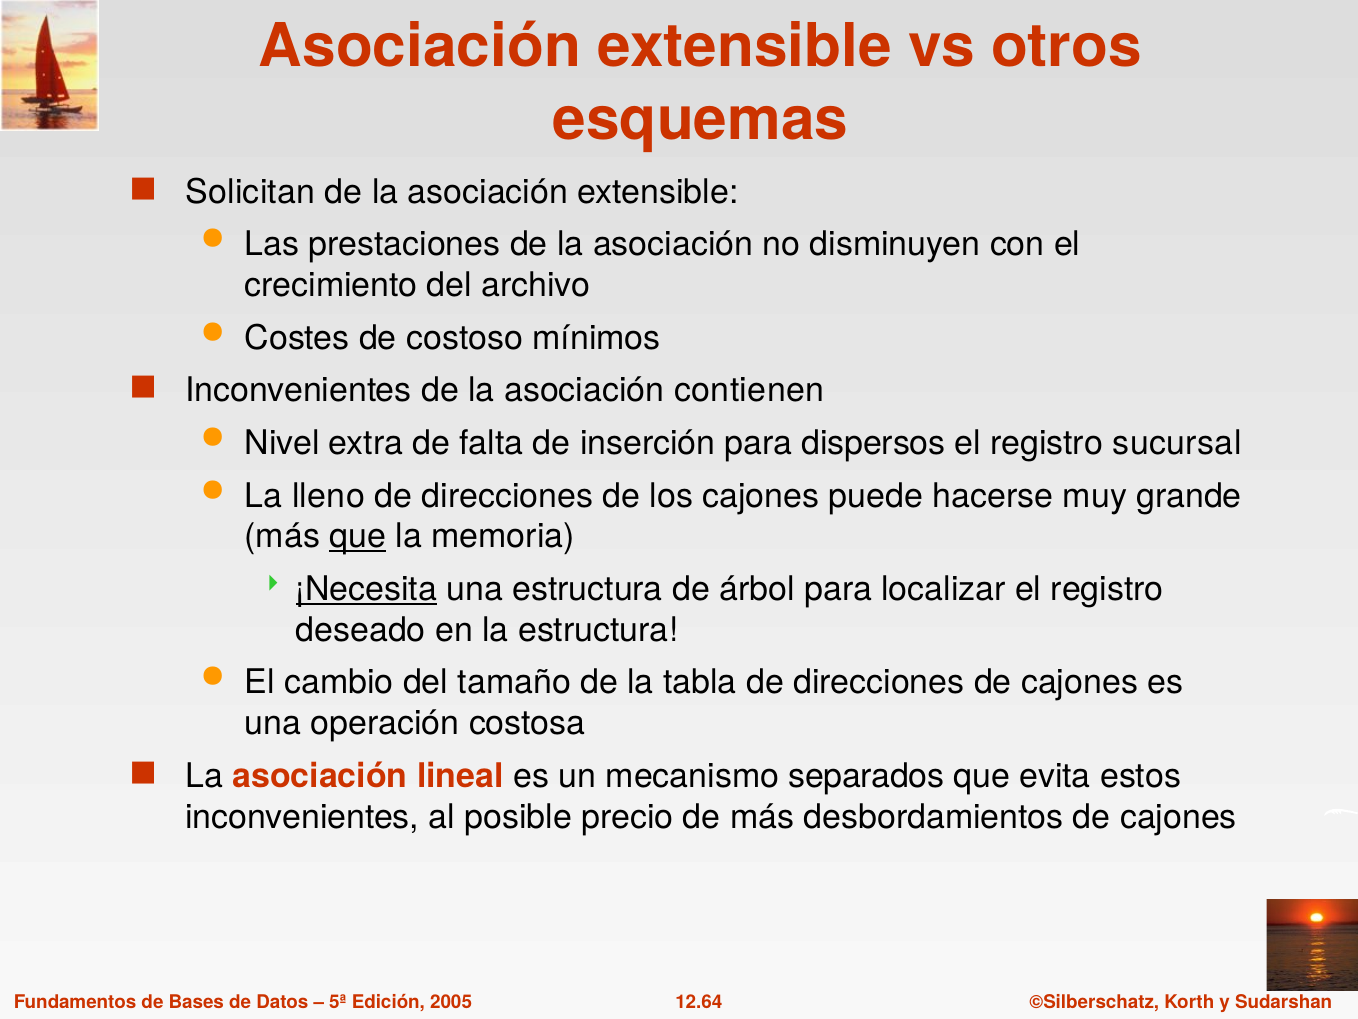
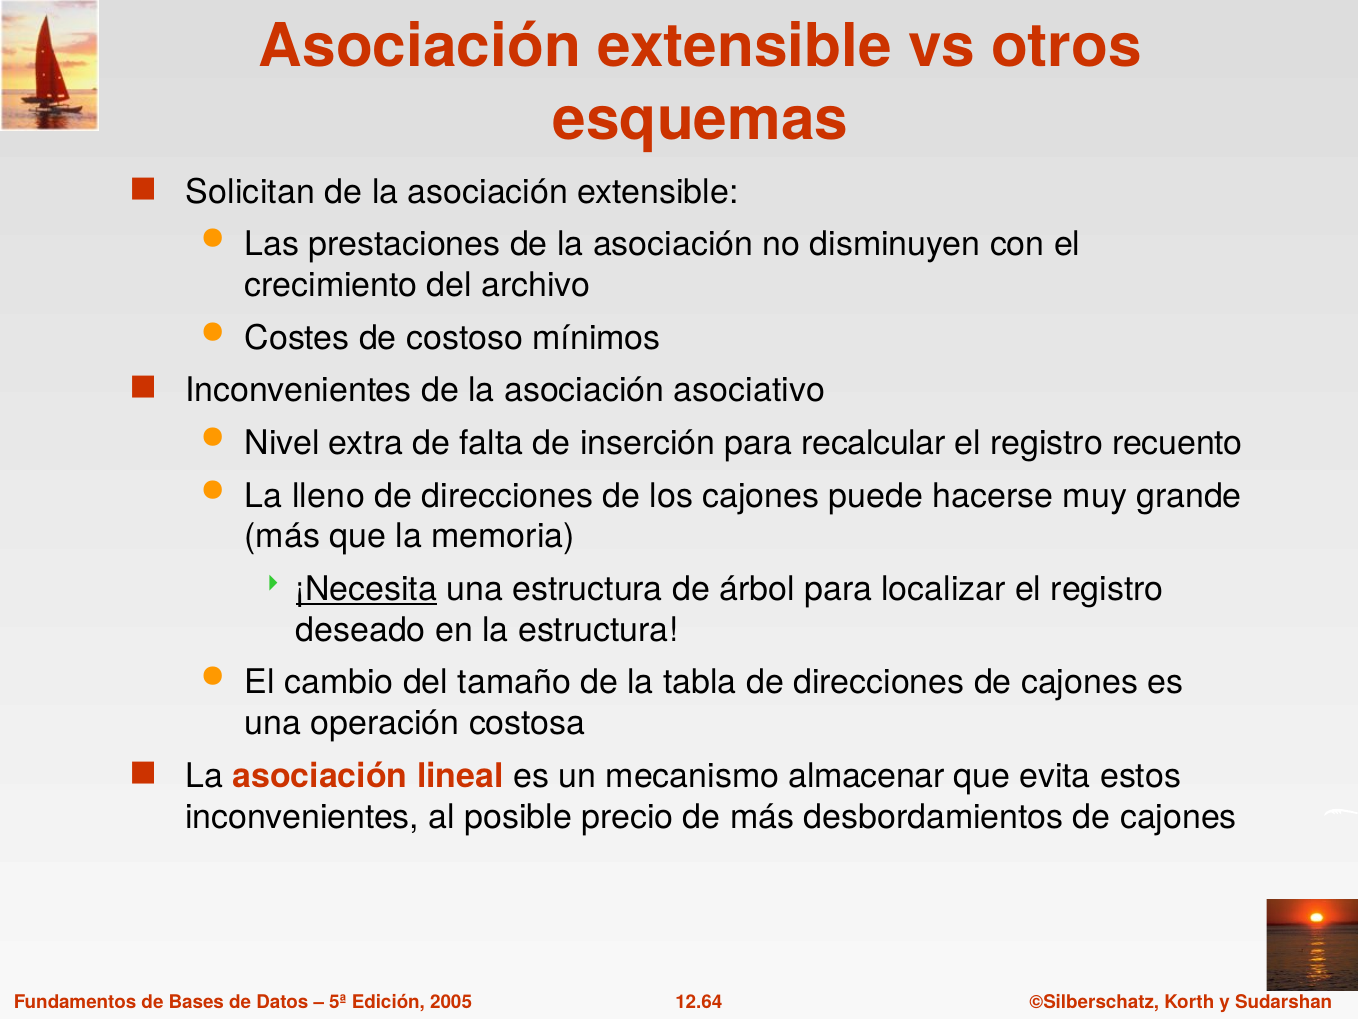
contienen: contienen -> asociativo
dispersos: dispersos -> recalcular
sucursal: sucursal -> recuento
que at (358, 536) underline: present -> none
separados: separados -> almacenar
